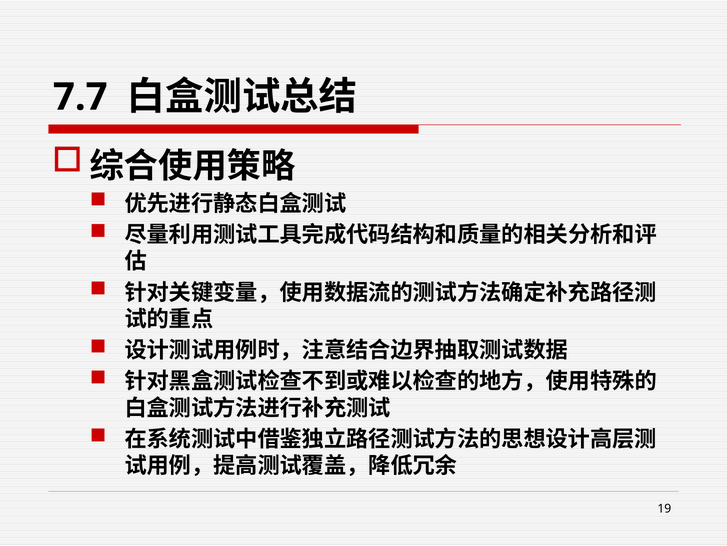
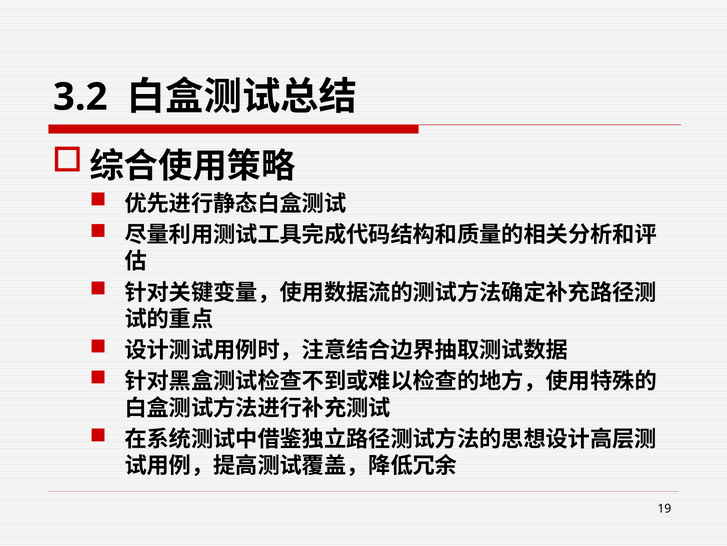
7.7: 7.7 -> 3.2
